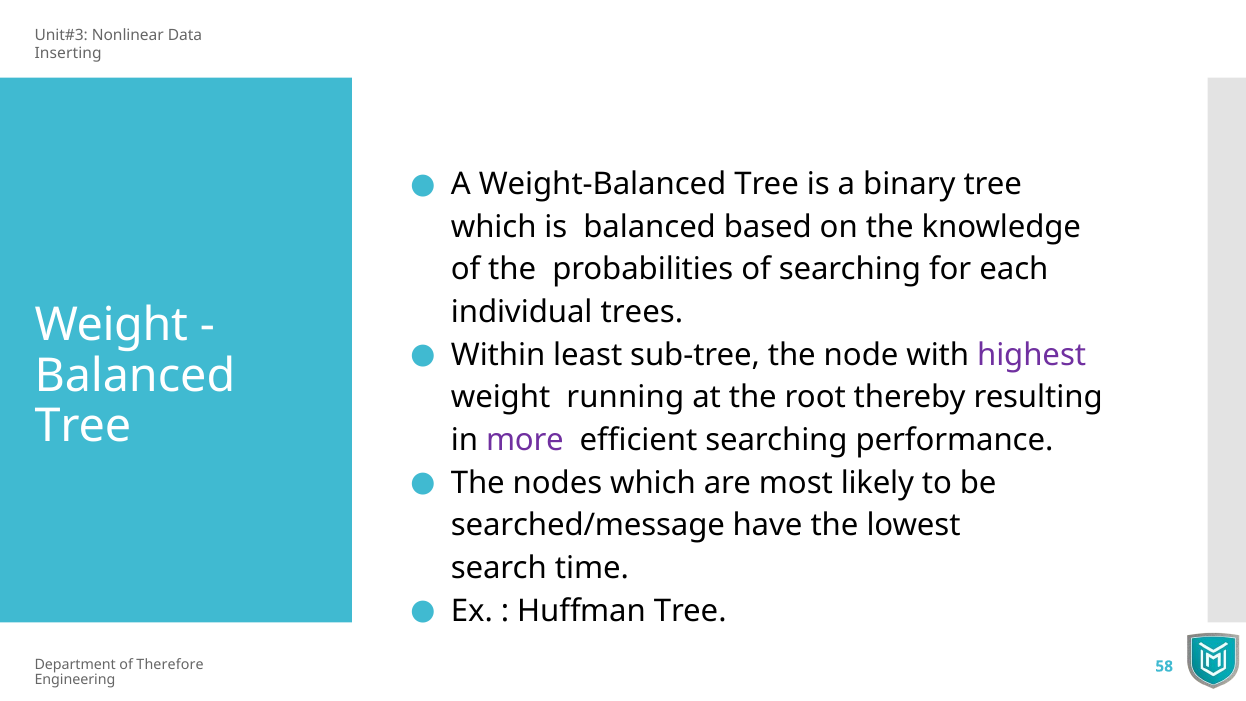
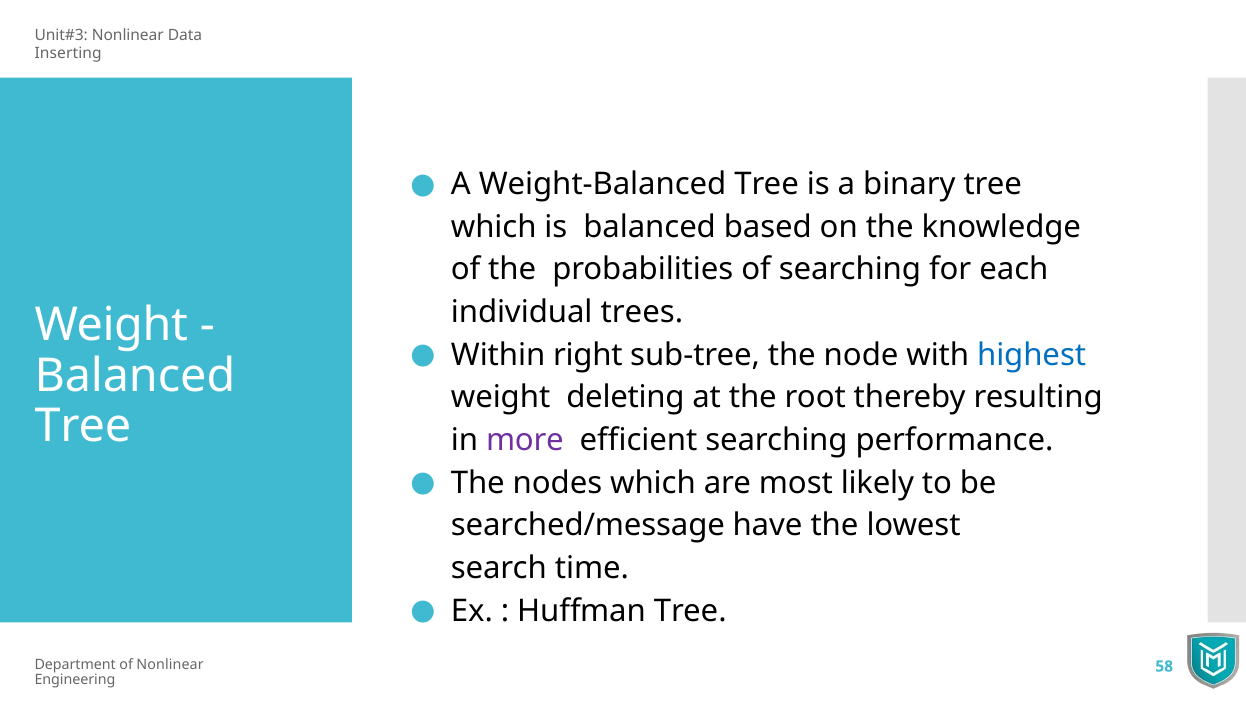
least: least -> right
highest colour: purple -> blue
running: running -> deleting
of Therefore: Therefore -> Nonlinear
